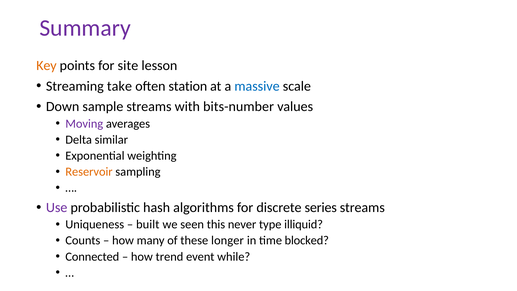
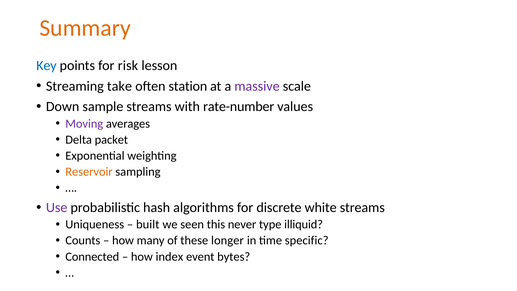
Summary colour: purple -> orange
Key colour: orange -> blue
site: site -> risk
massive colour: blue -> purple
bits-number: bits-number -> rate-number
similar: similar -> packet
series: series -> white
blocked: blocked -> specific
trend: trend -> index
while: while -> bytes
